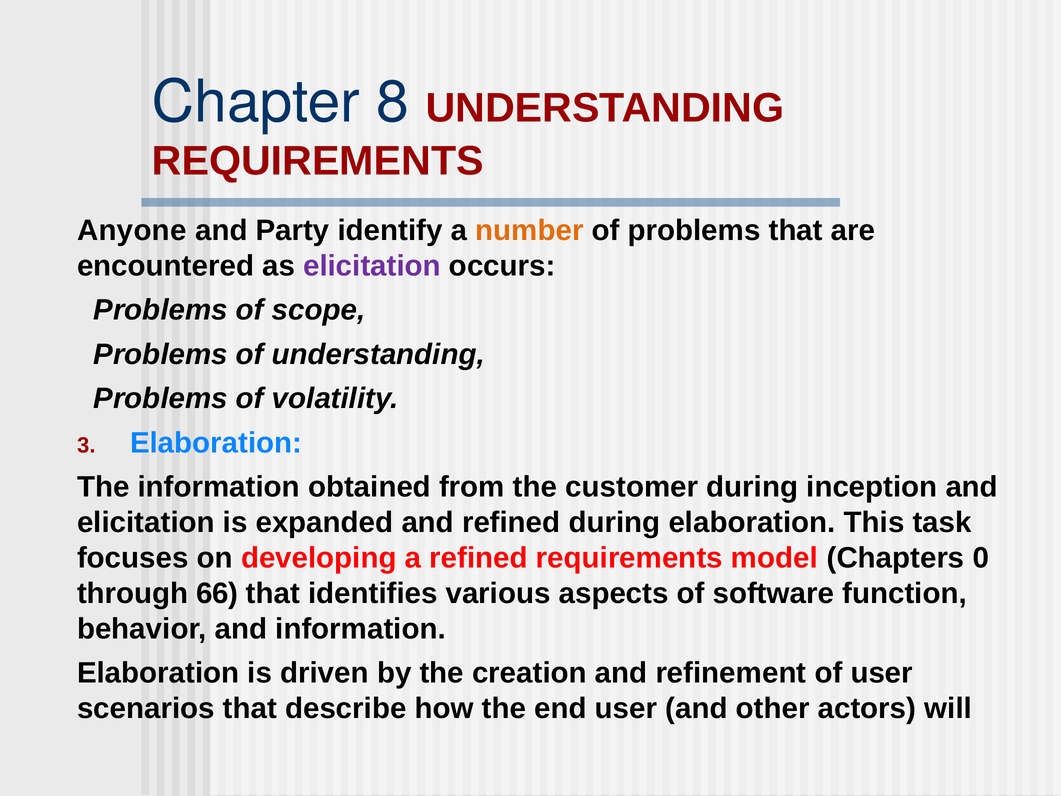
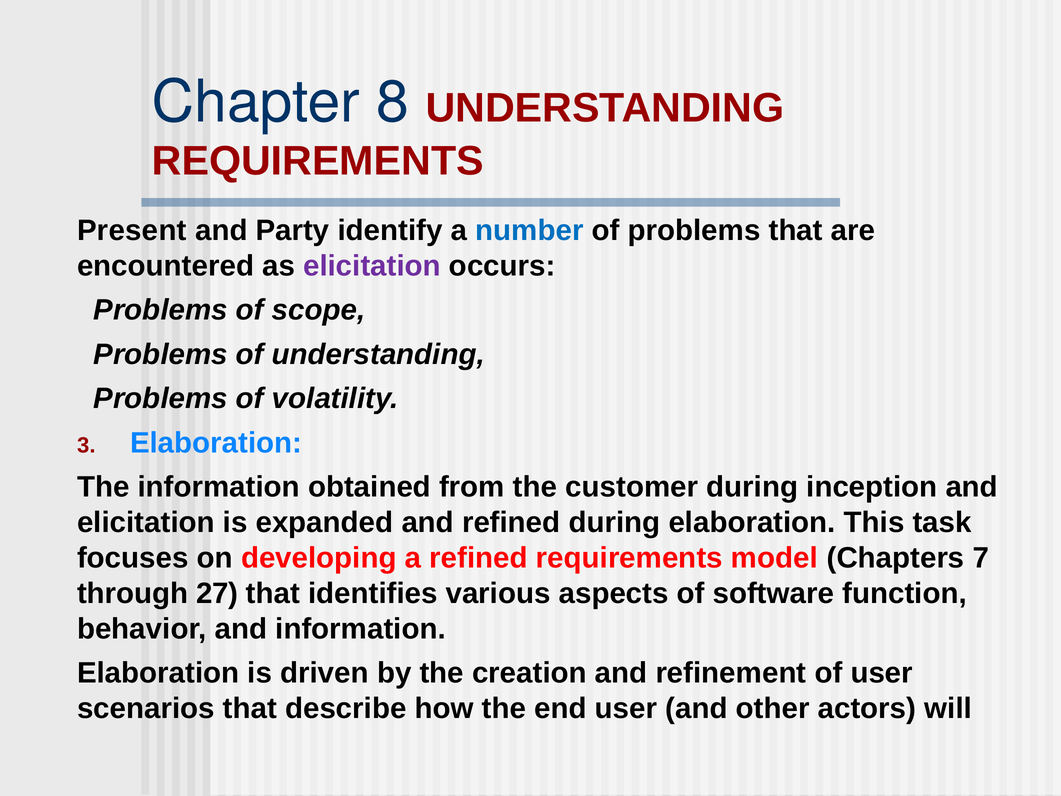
Anyone: Anyone -> Present
number colour: orange -> blue
0: 0 -> 7
66: 66 -> 27
